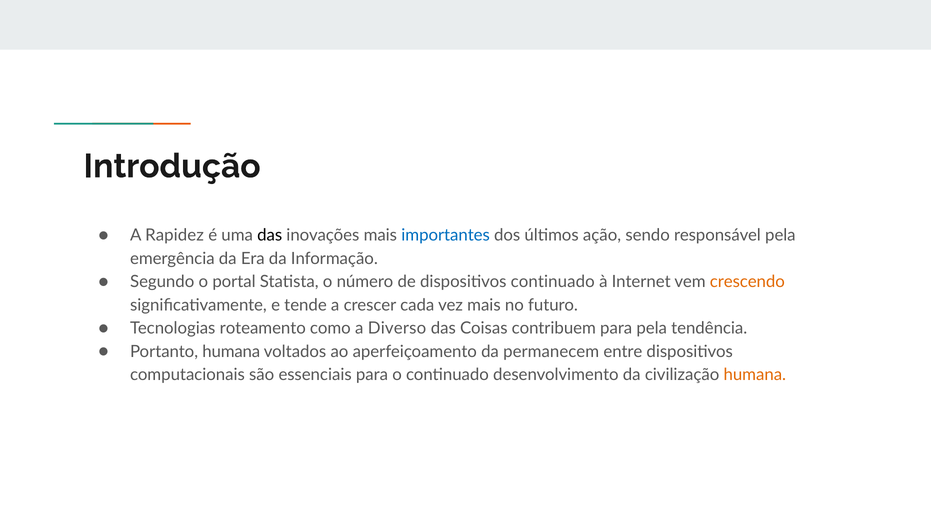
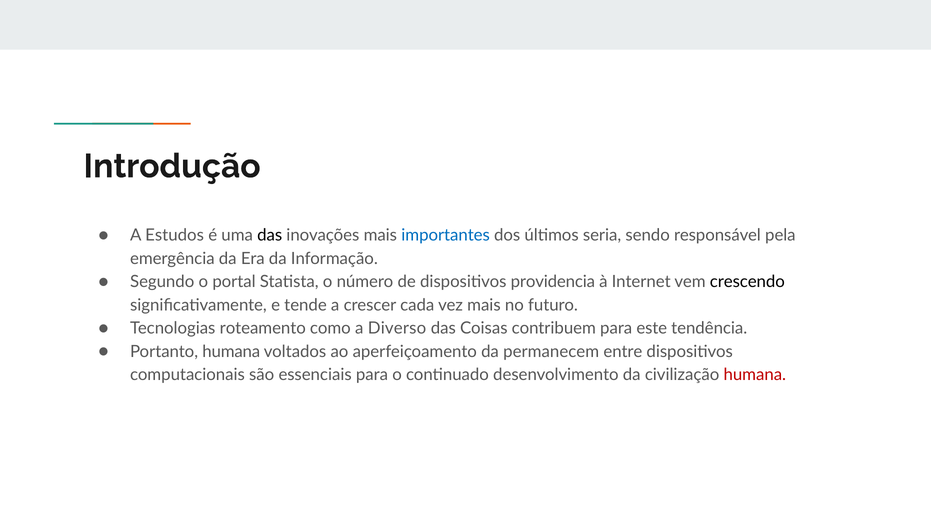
Rapidez: Rapidez -> Estudos
ação: ação -> seria
dispositivos continuado: continuado -> providencia
crescendo colour: orange -> black
para pela: pela -> este
humana at (755, 374) colour: orange -> red
